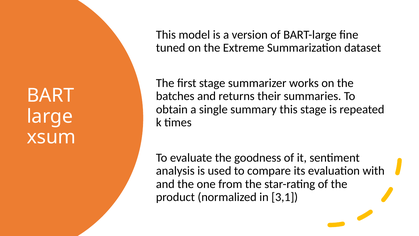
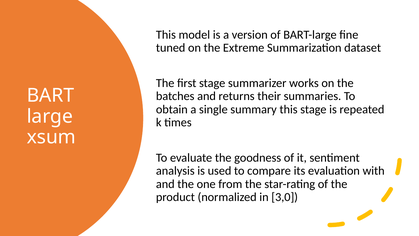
3,1: 3,1 -> 3,0
